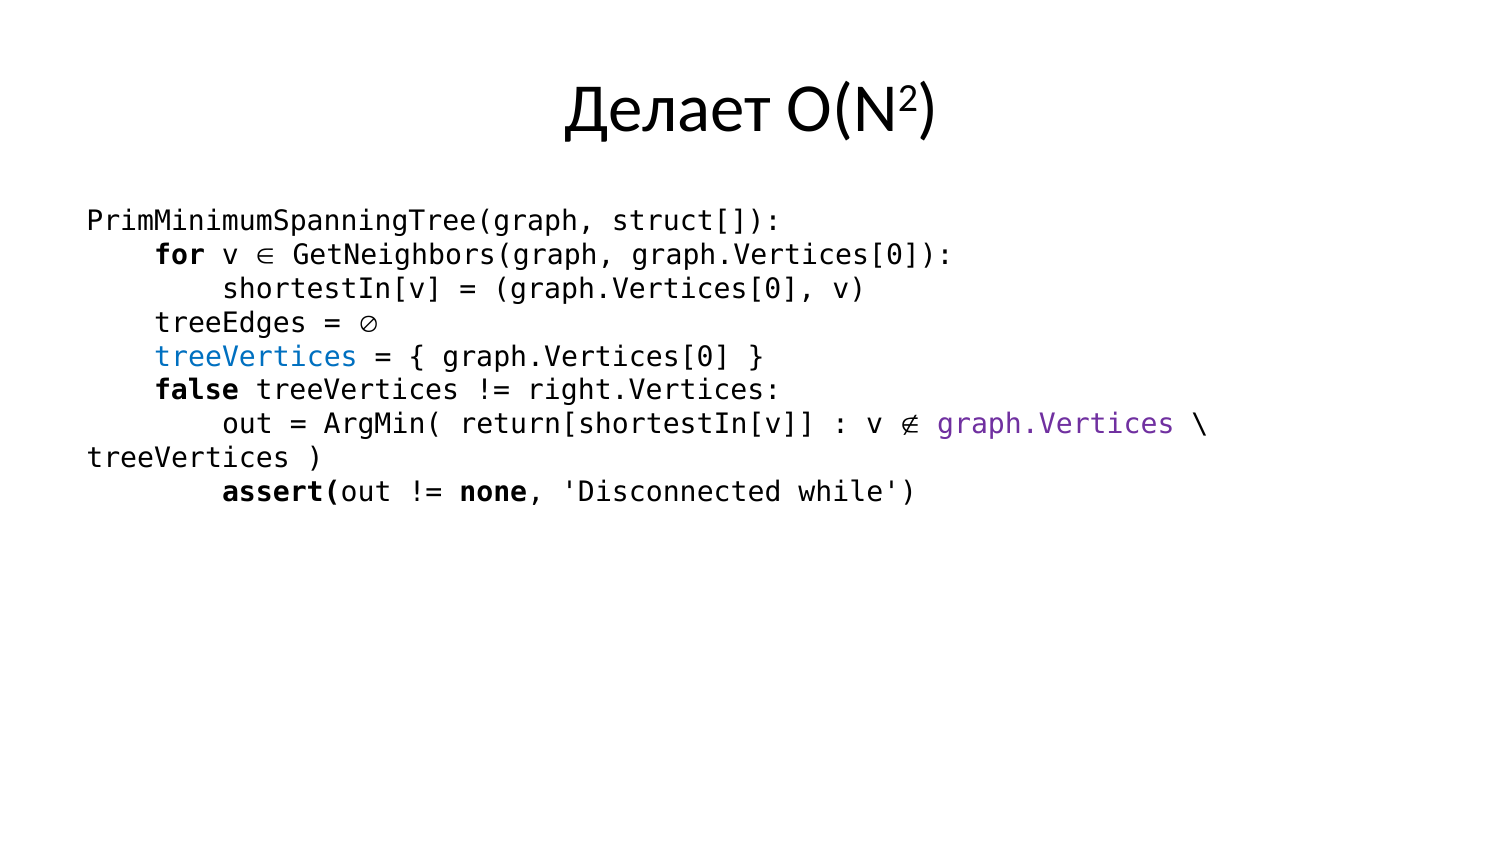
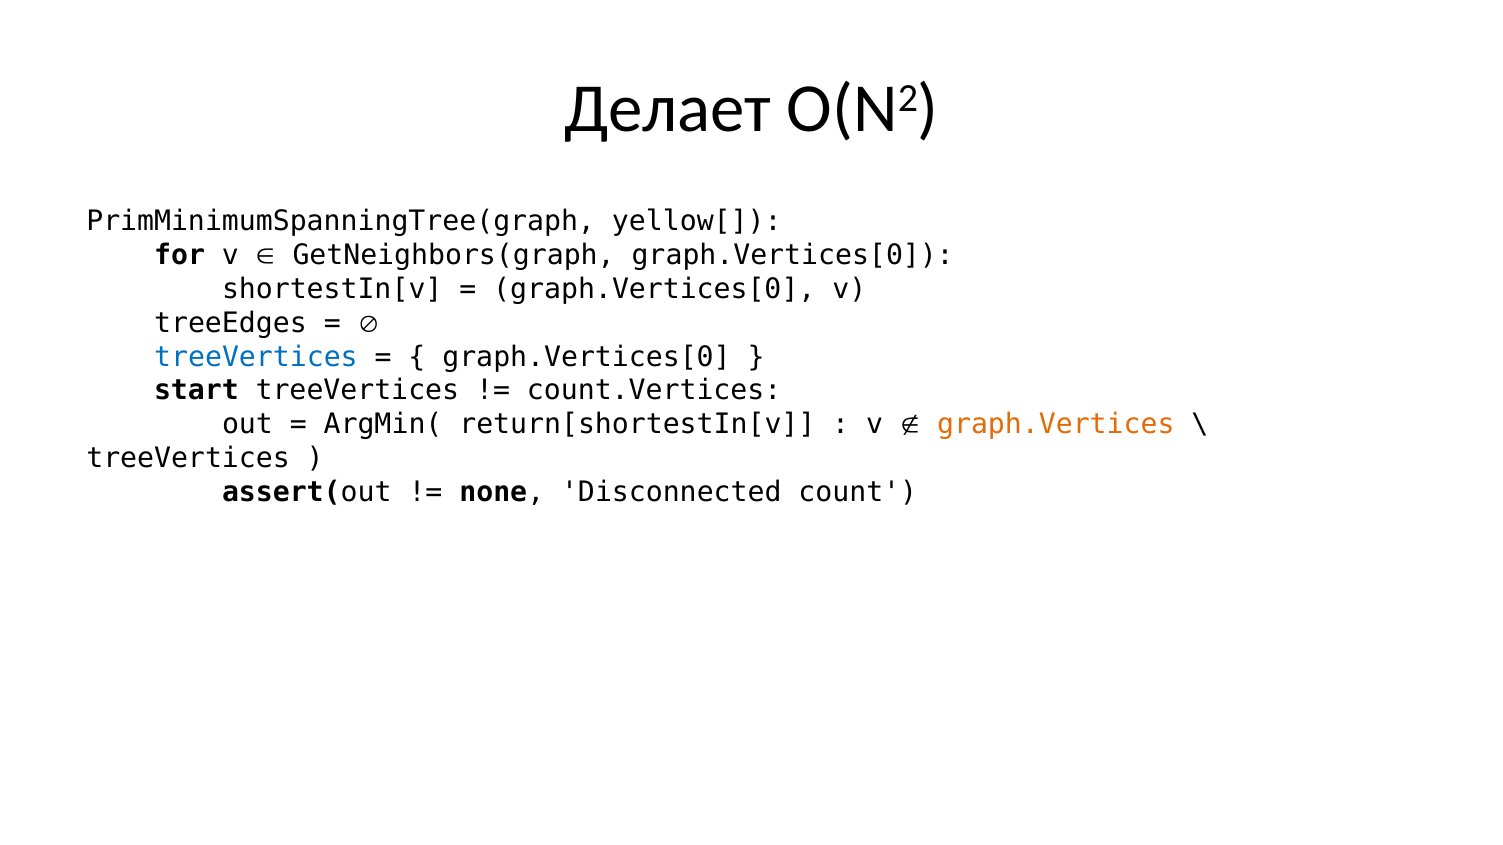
struct[: struct[ -> yellow[
false: false -> start
right.Vertices: right.Vertices -> count.Vertices
graph.Vertices colour: purple -> orange
while: while -> count
